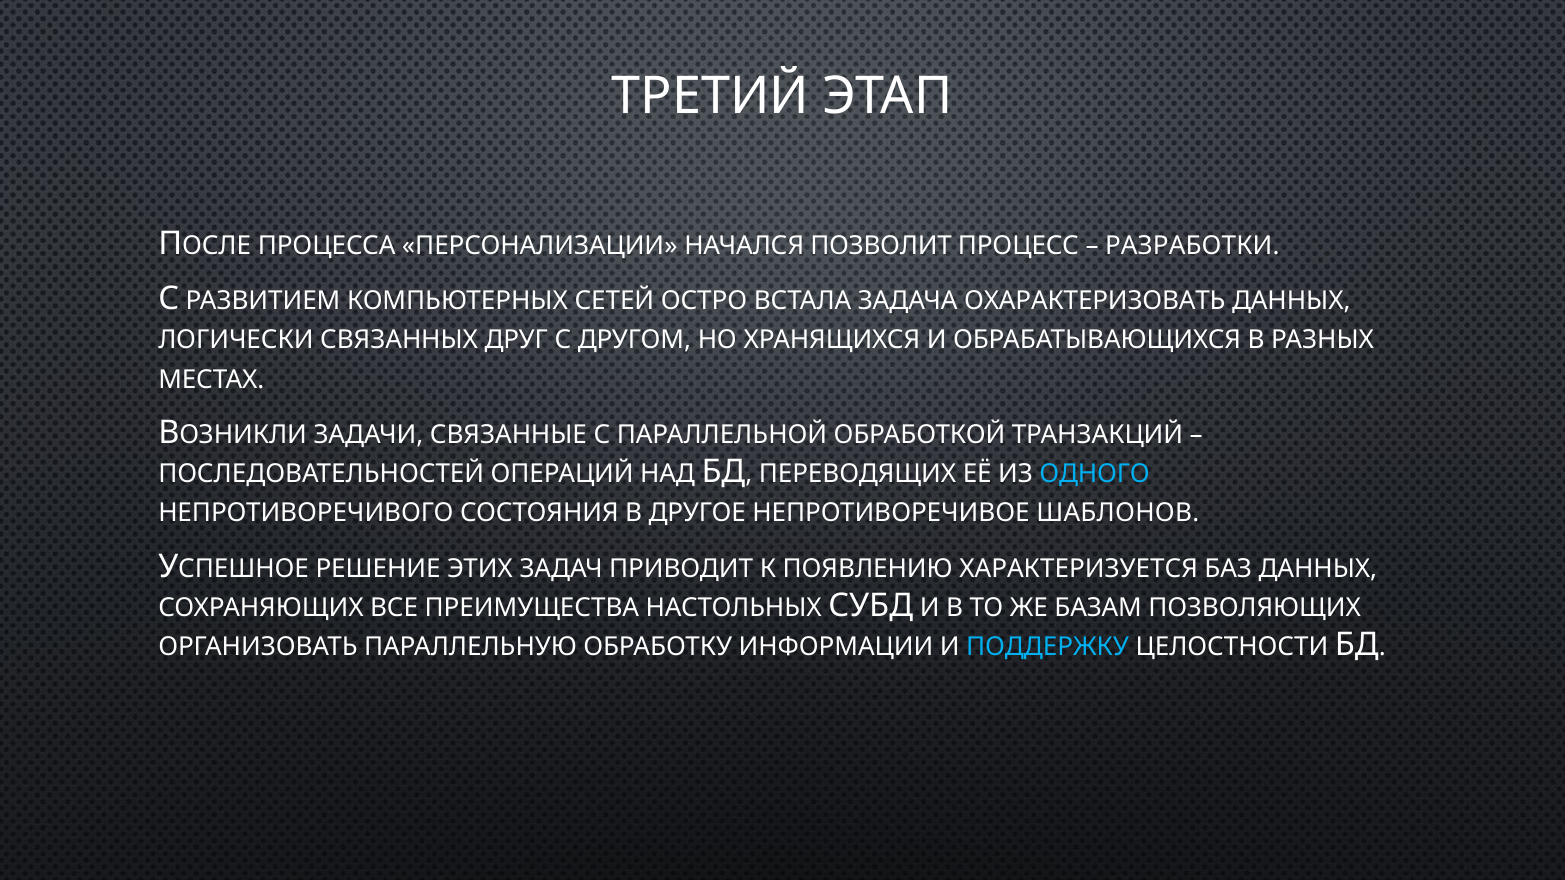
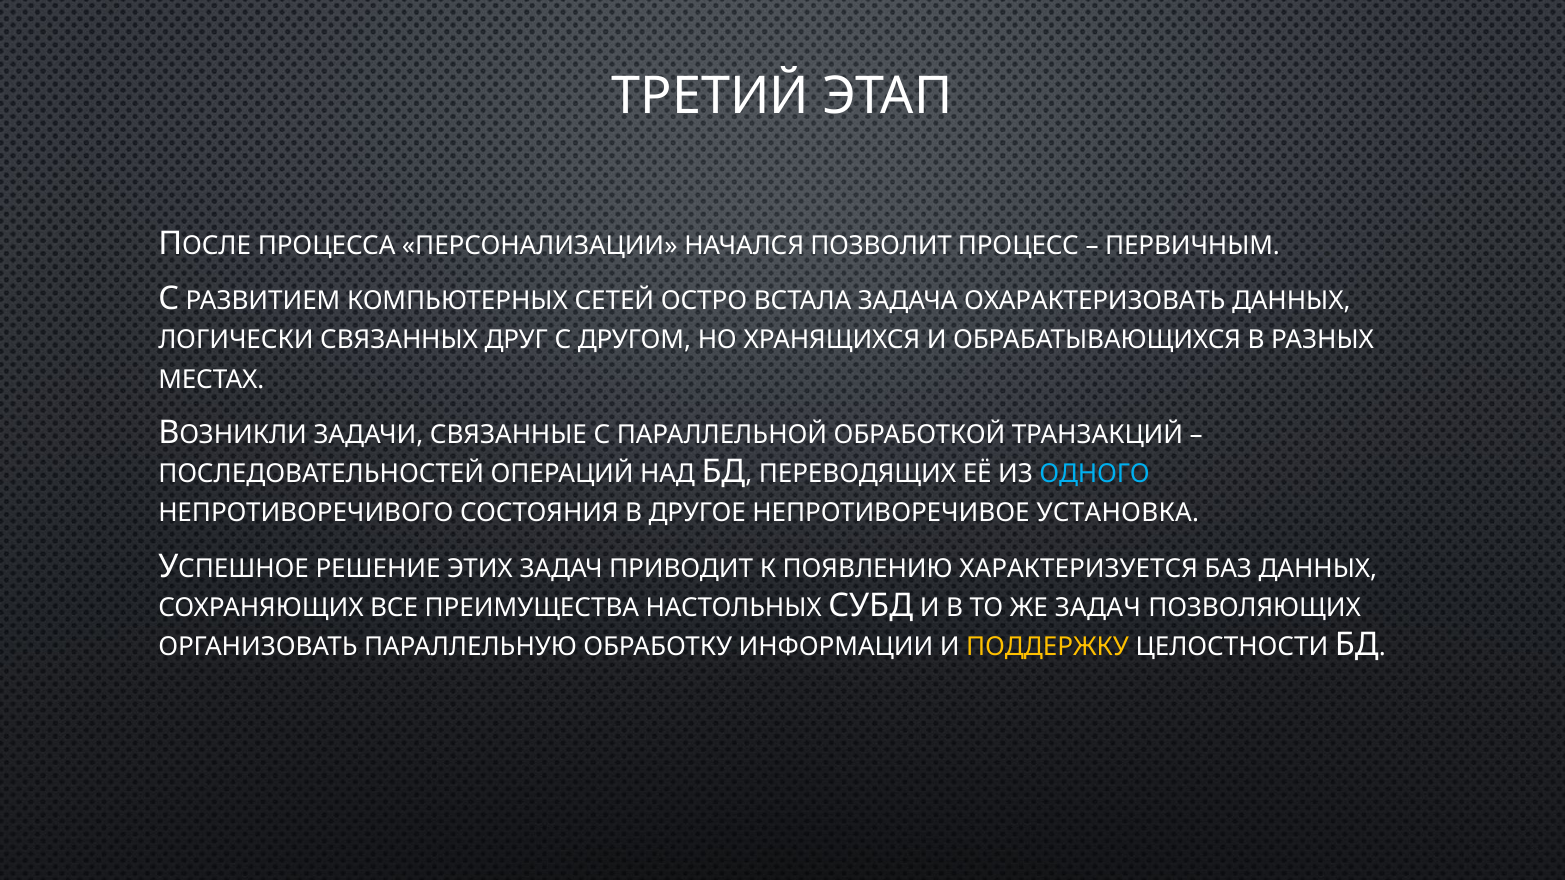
РАЗРАБОТКИ: РАЗРАБОТКИ -> ПЕРВИЧНЫМ
ШАБЛОНОВ: ШАБЛОНОВ -> УСТАНОВКА
ЖЕ БАЗАМ: БАЗАМ -> ЗАДАЧ
ПОДДЕРЖКУ colour: light blue -> yellow
